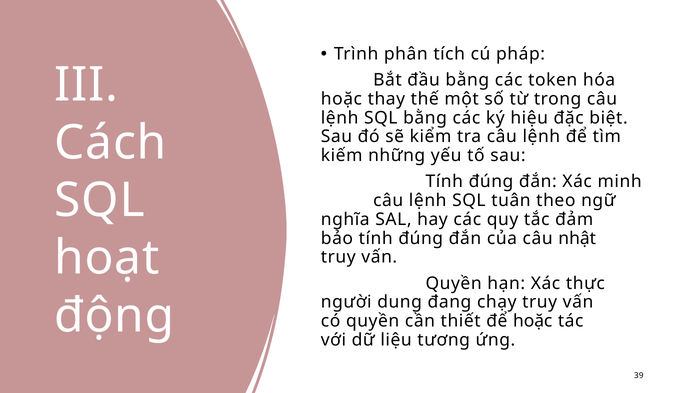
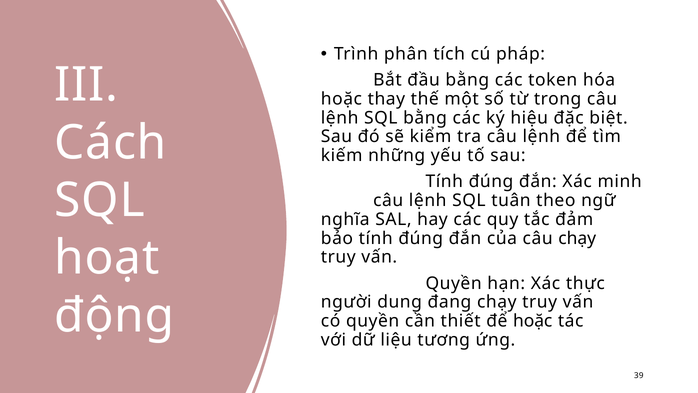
câu nhật: nhật -> chạy
